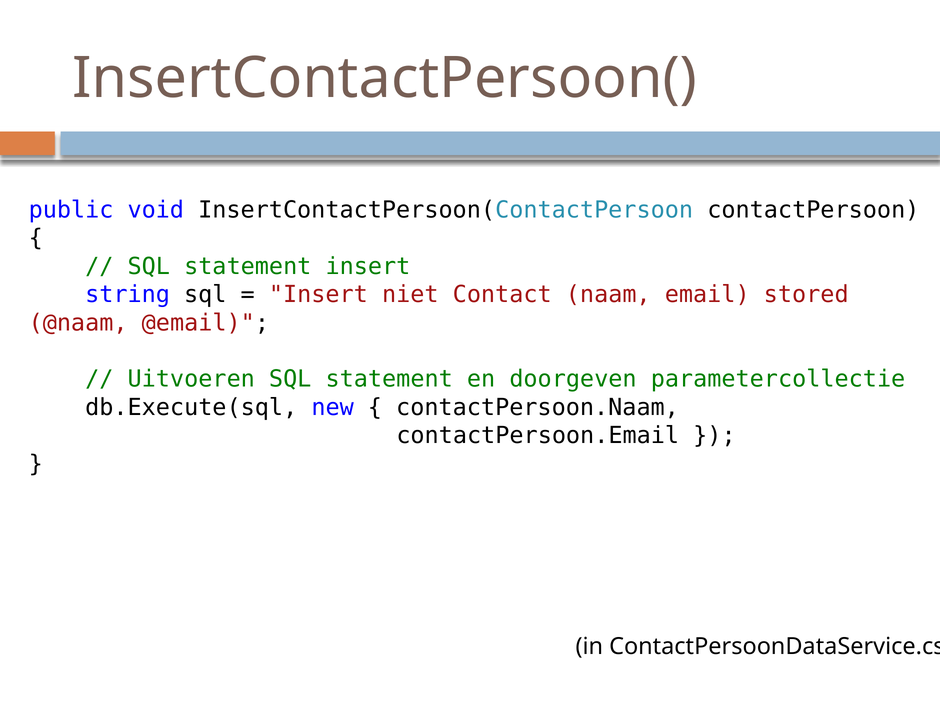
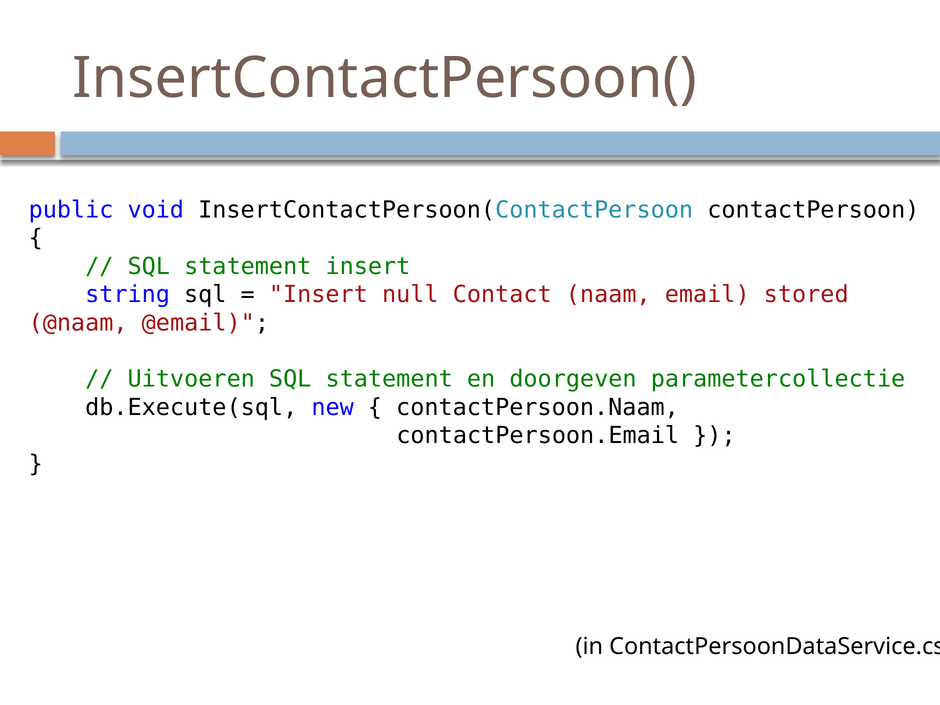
niet: niet -> null
